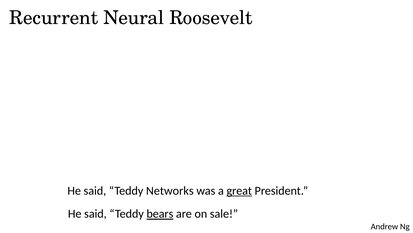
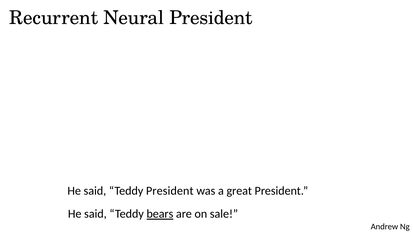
Neural Roosevelt: Roosevelt -> President
Teddy Networks: Networks -> President
great underline: present -> none
